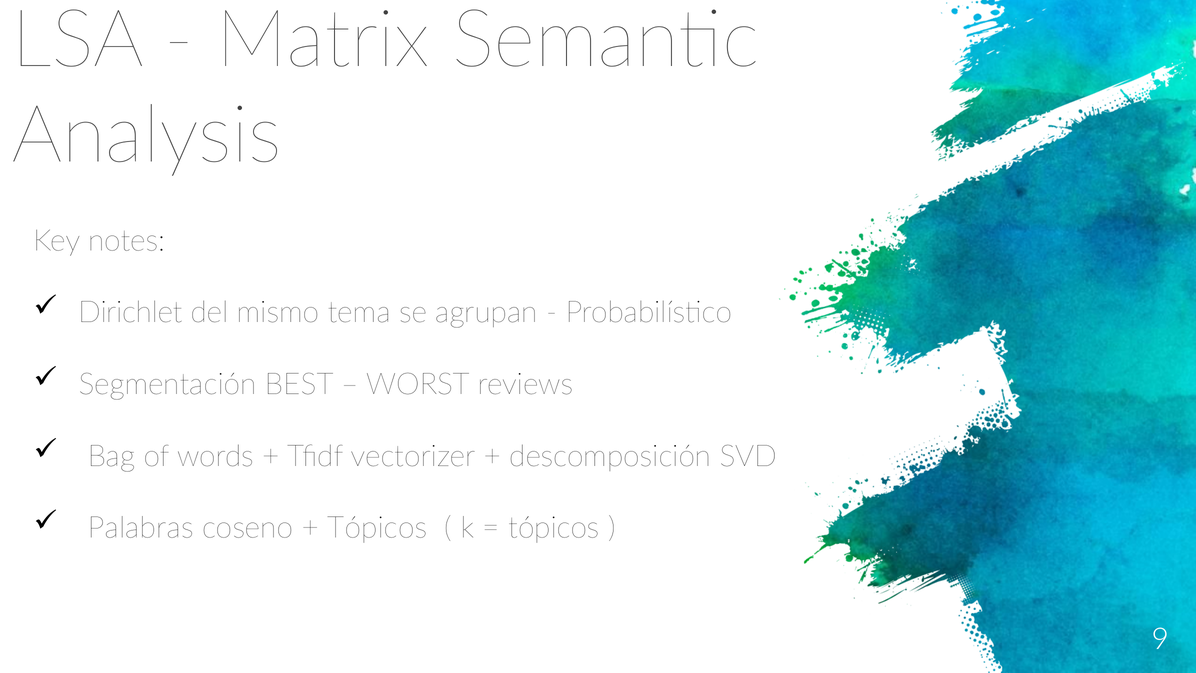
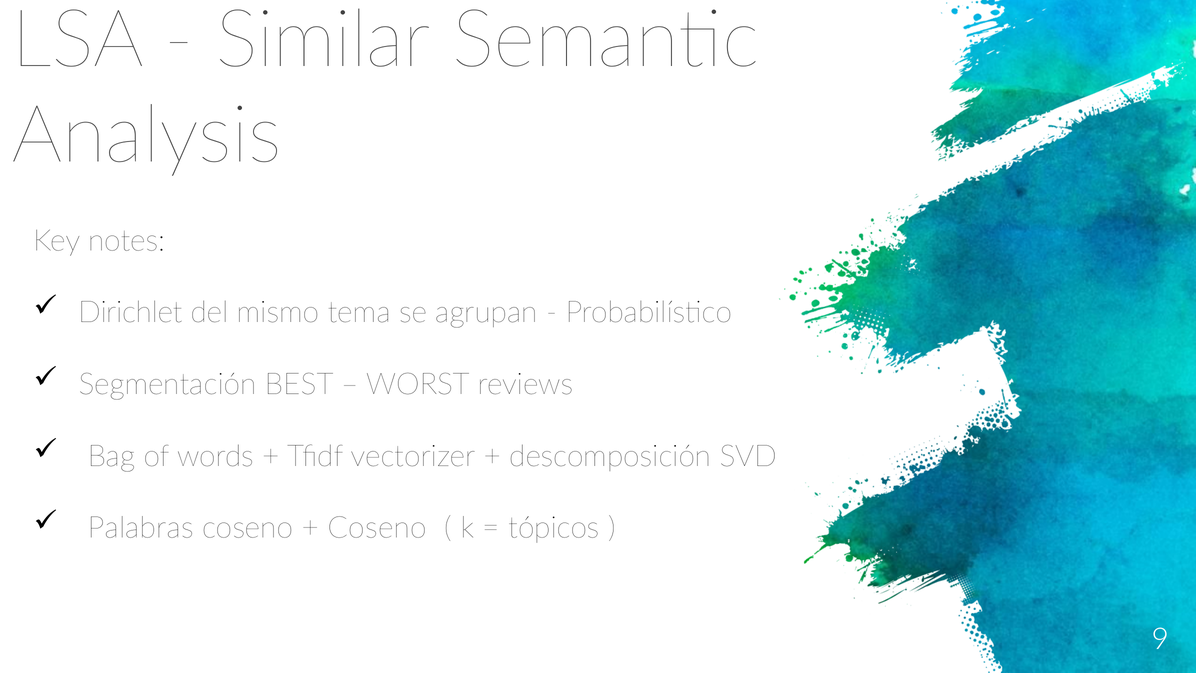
Matrix: Matrix -> Similar
Tópicos at (377, 528): Tópicos -> Coseno
